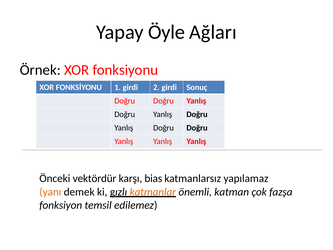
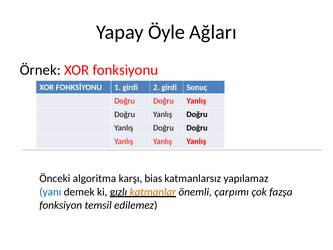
vektördür: vektördür -> algoritma
yanı colour: orange -> blue
katman: katman -> çarpımı
